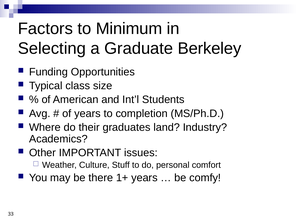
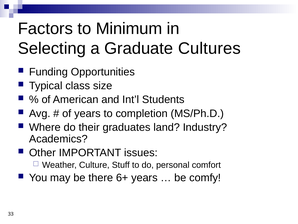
Berkeley: Berkeley -> Cultures
1+: 1+ -> 6+
